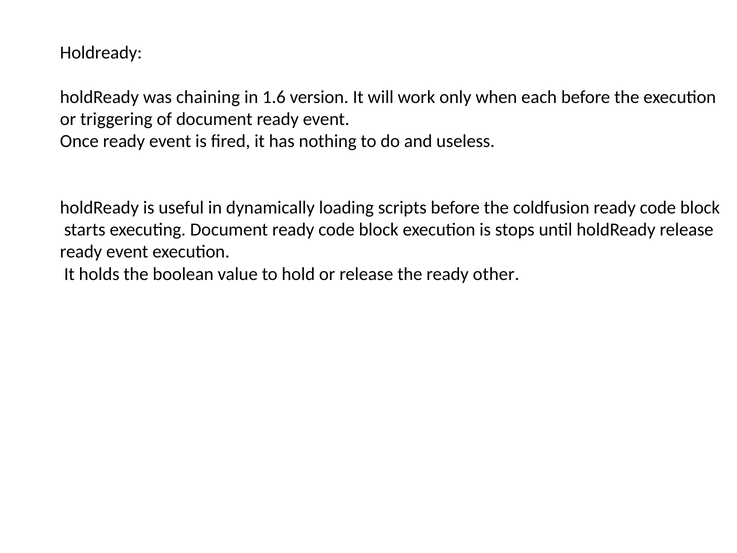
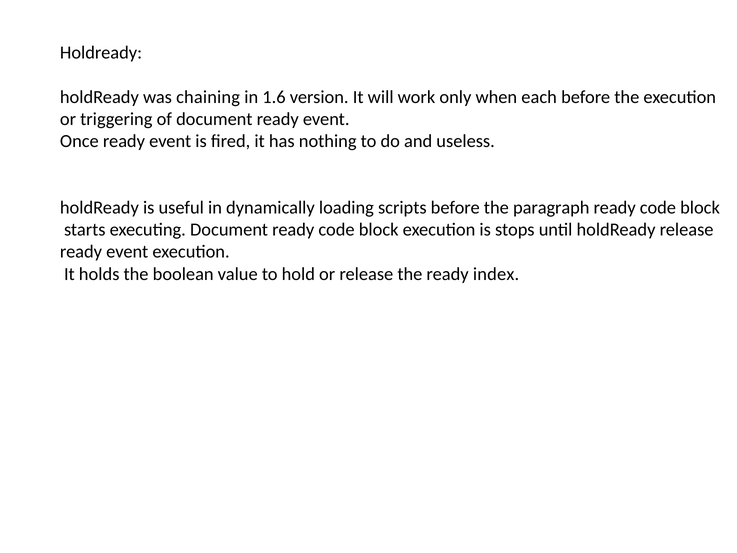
coldfusion: coldfusion -> paragraph
other: other -> index
